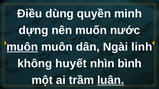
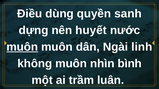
minh: minh -> sanh
muốn: muốn -> huyết
không huyết: huyết -> muôn
luân underline: present -> none
